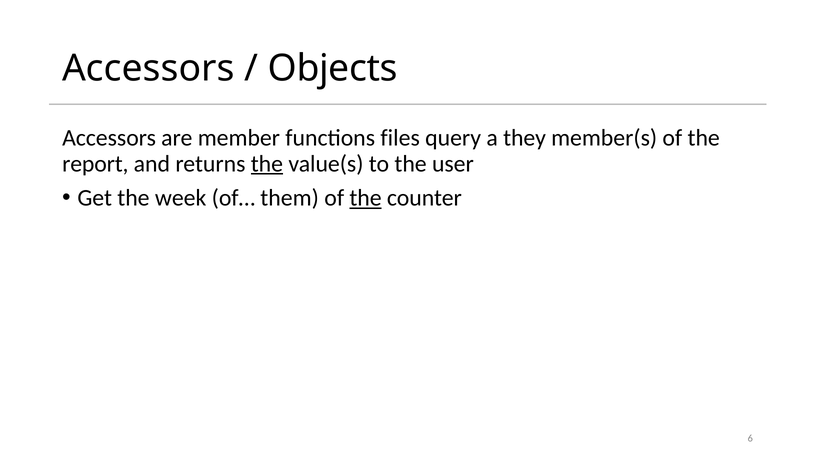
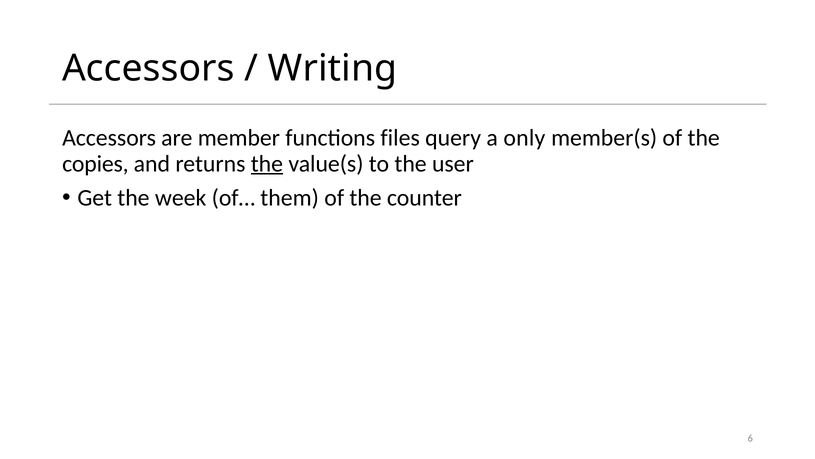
Objects: Objects -> Writing
they: they -> only
report: report -> copies
the at (366, 198) underline: present -> none
